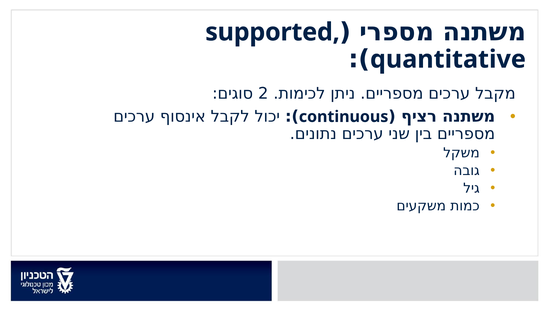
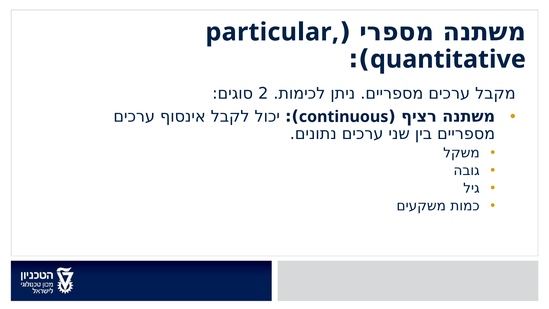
supported: supported -> particular
